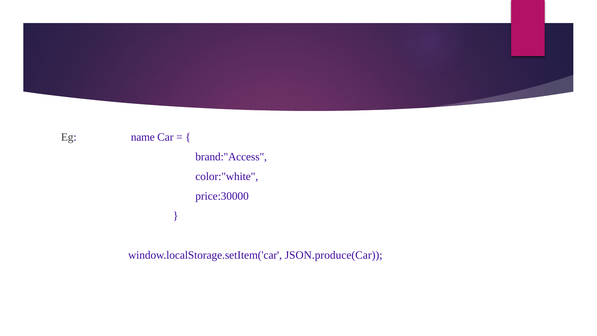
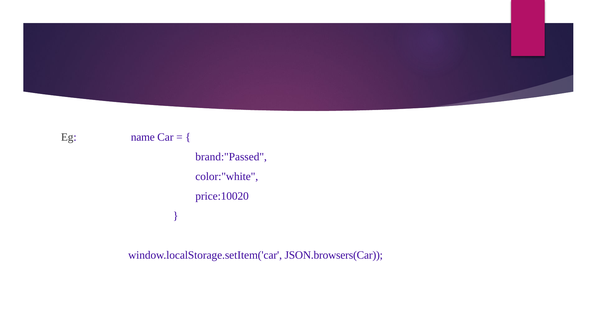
brand:"Access: brand:"Access -> brand:"Passed
price:30000: price:30000 -> price:10020
JSON.produce(Car: JSON.produce(Car -> JSON.browsers(Car
